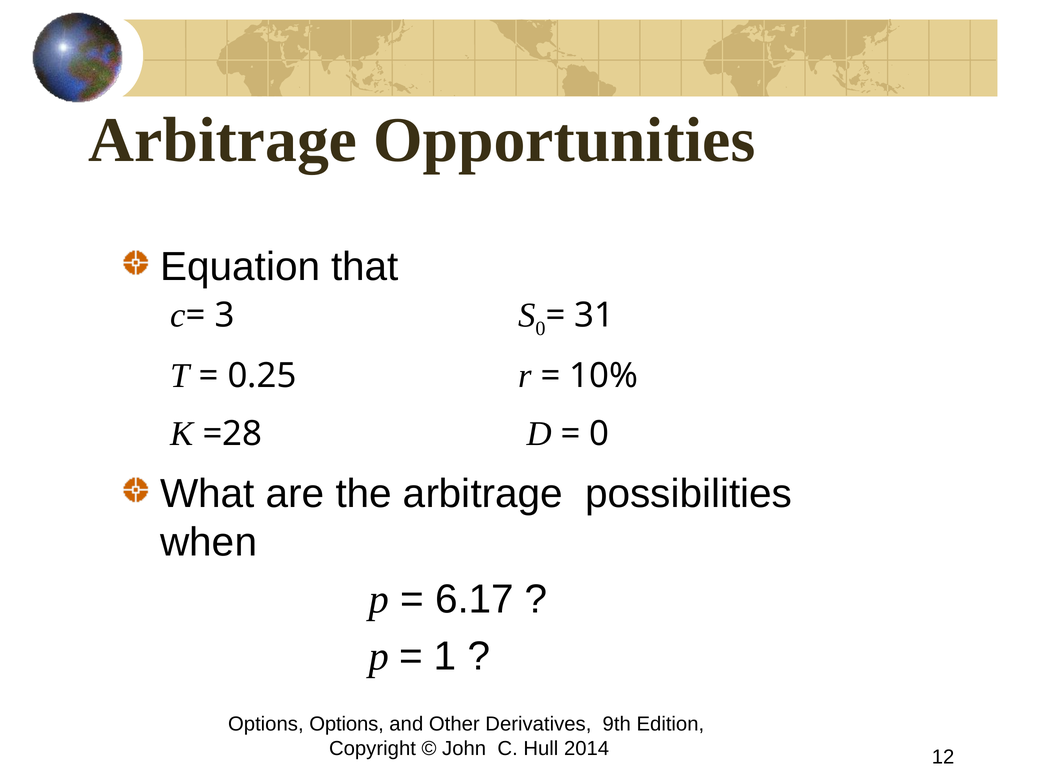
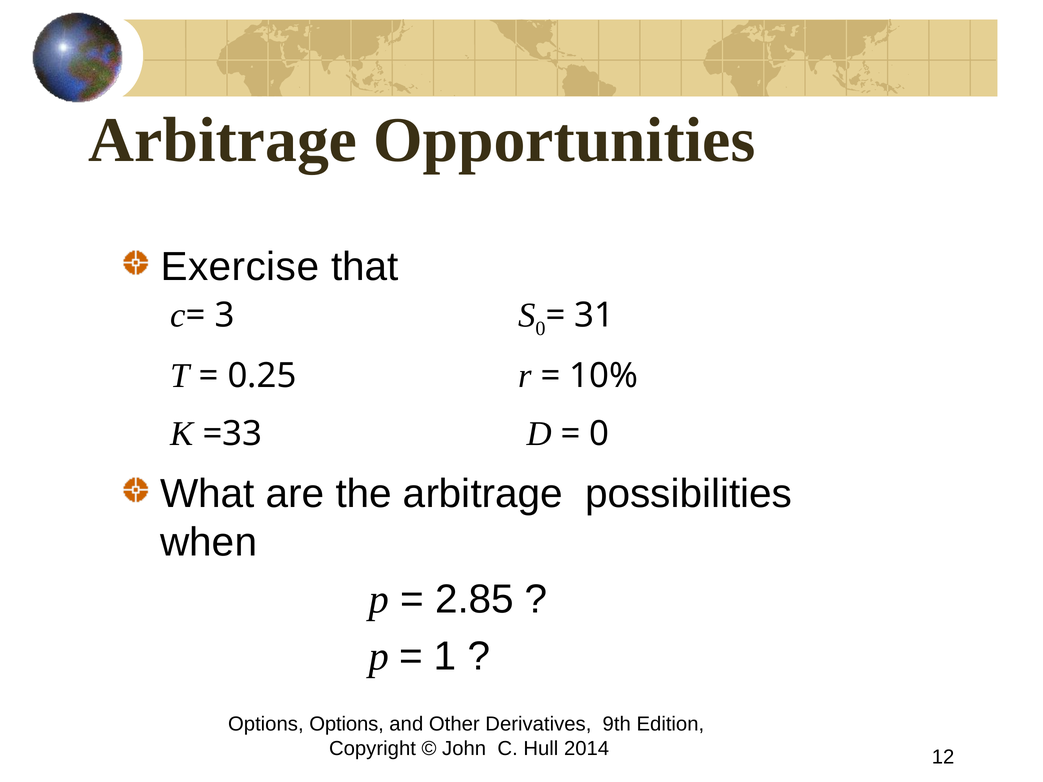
Equation: Equation -> Exercise
=28: =28 -> =33
6.17: 6.17 -> 2.85
